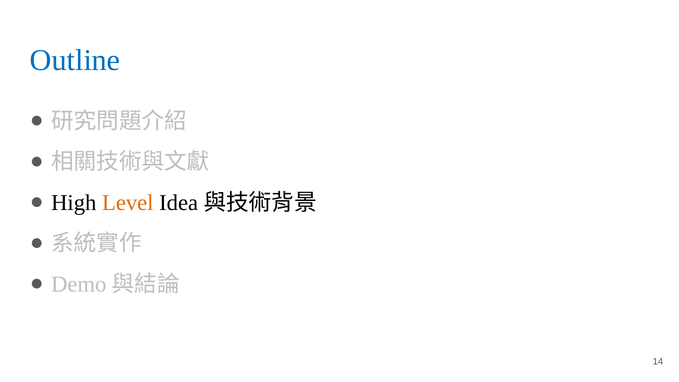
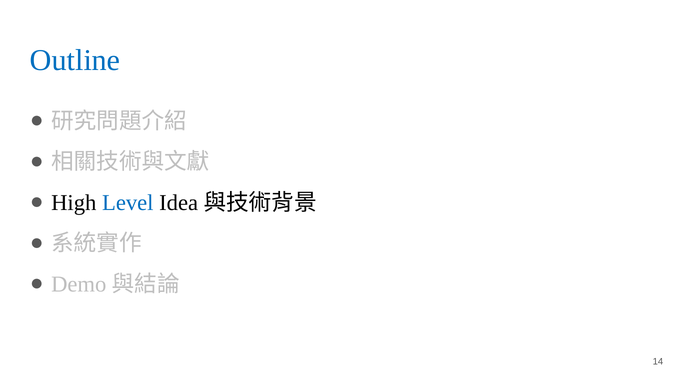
Level colour: orange -> blue
